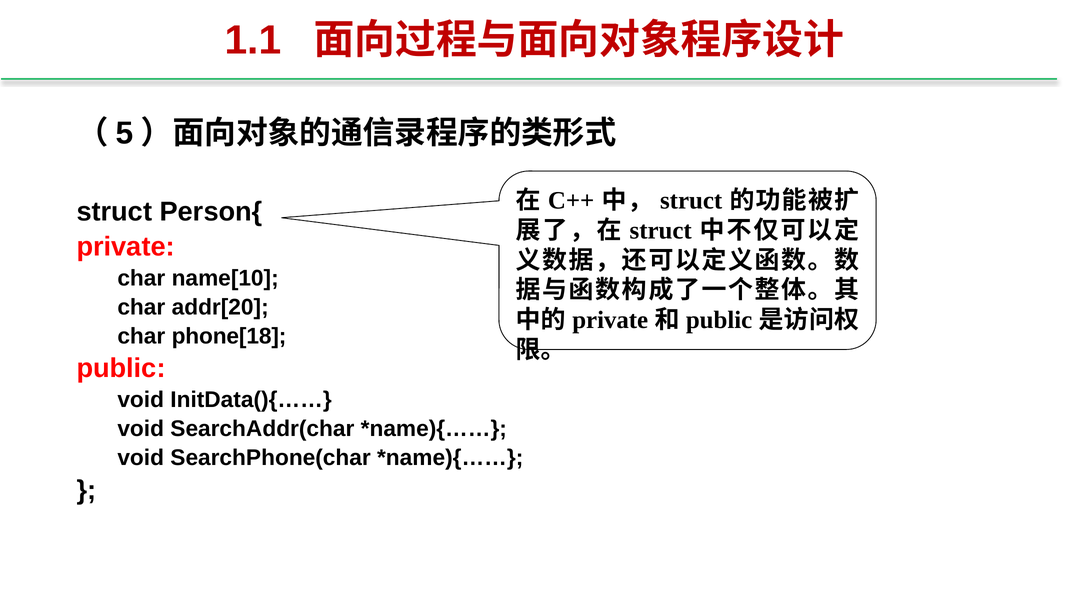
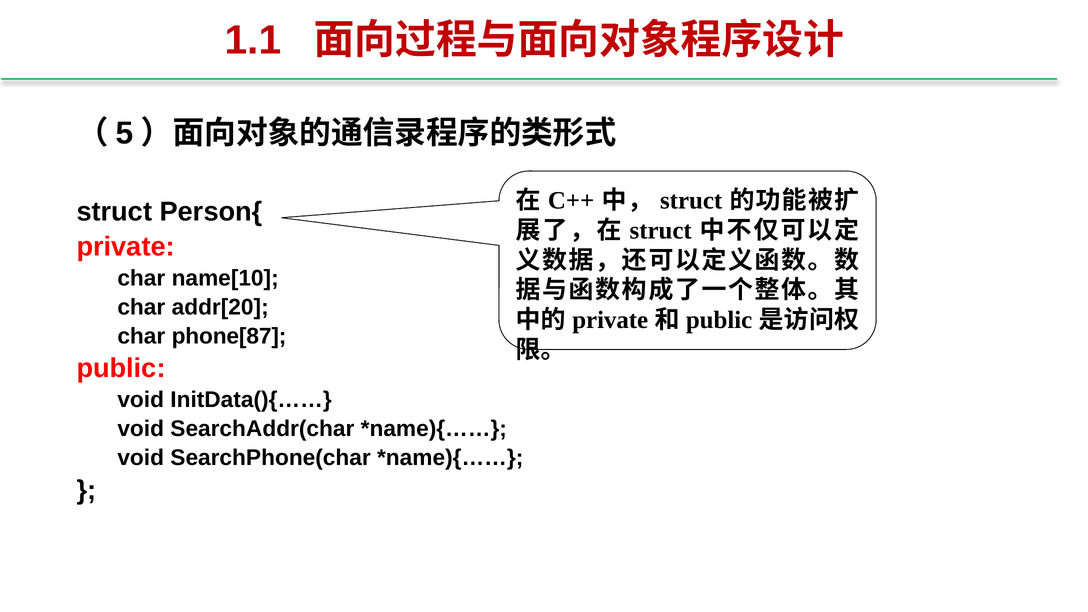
phone[18: phone[18 -> phone[87
